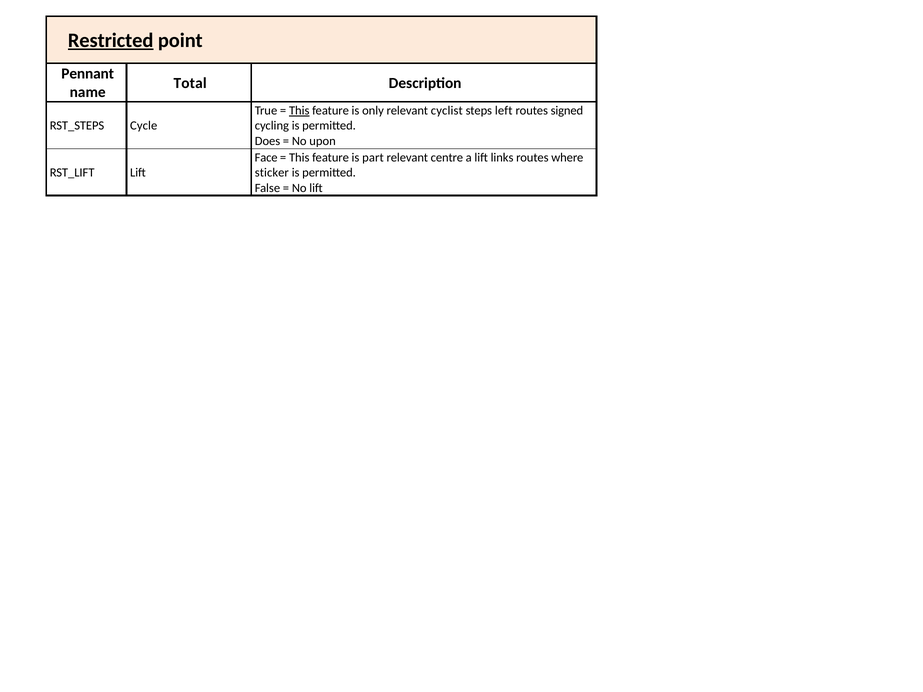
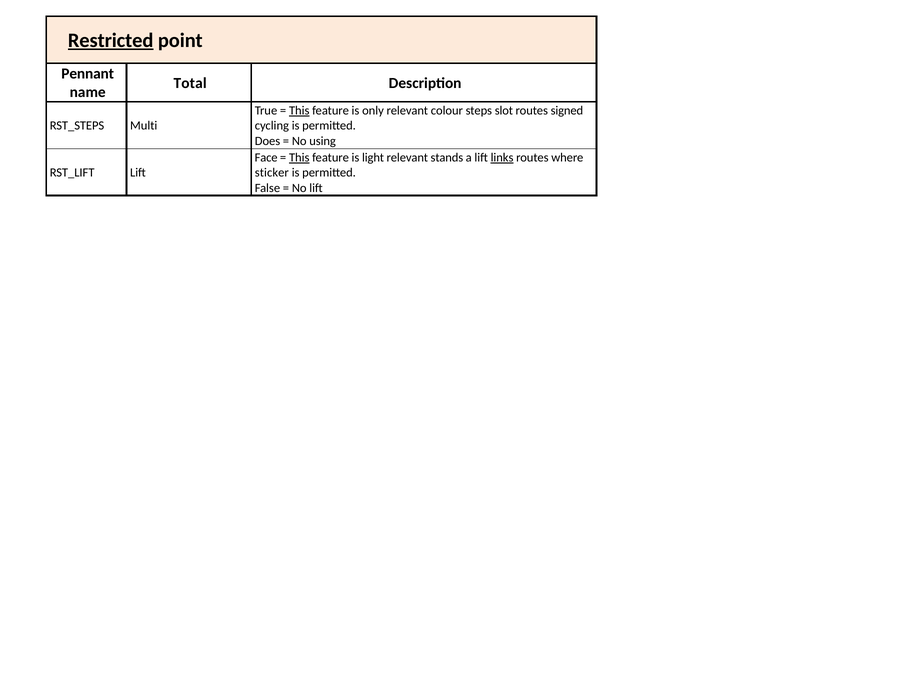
cyclist: cyclist -> colour
left: left -> slot
Cycle: Cycle -> Multi
upon: upon -> using
This at (299, 158) underline: none -> present
part: part -> light
centre: centre -> stands
links underline: none -> present
